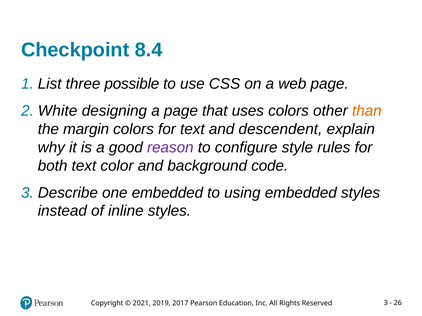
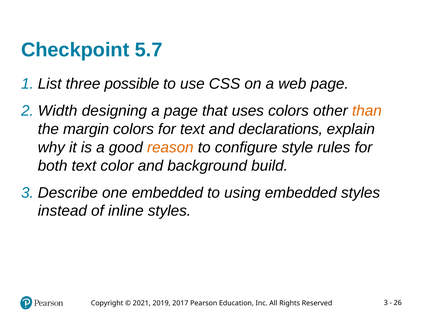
8.4: 8.4 -> 5.7
White: White -> Width
descendent: descendent -> declarations
reason colour: purple -> orange
code: code -> build
